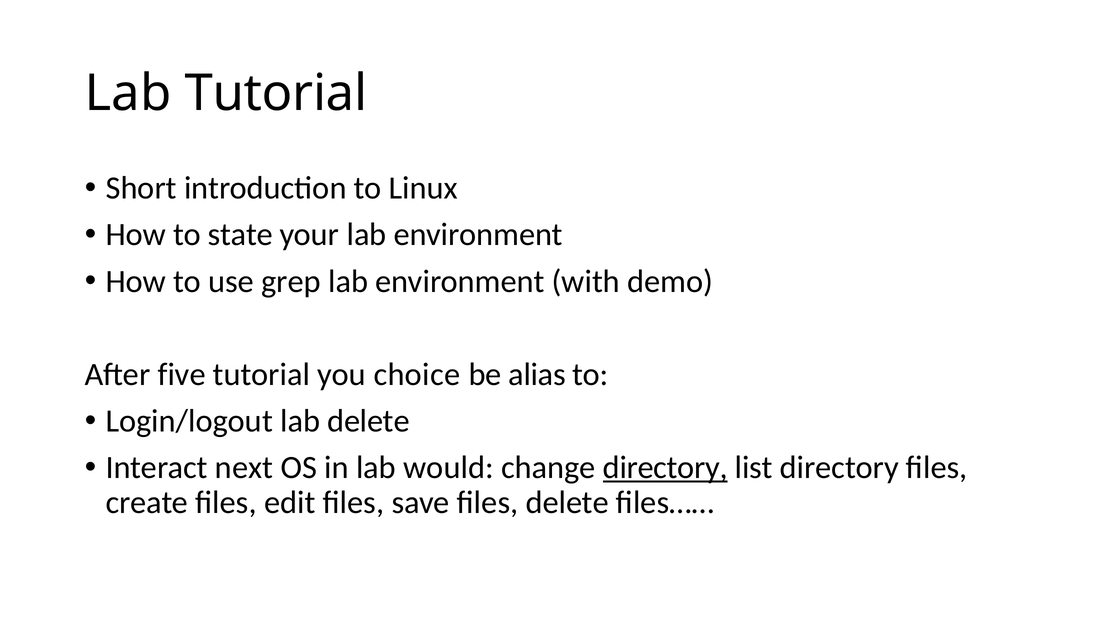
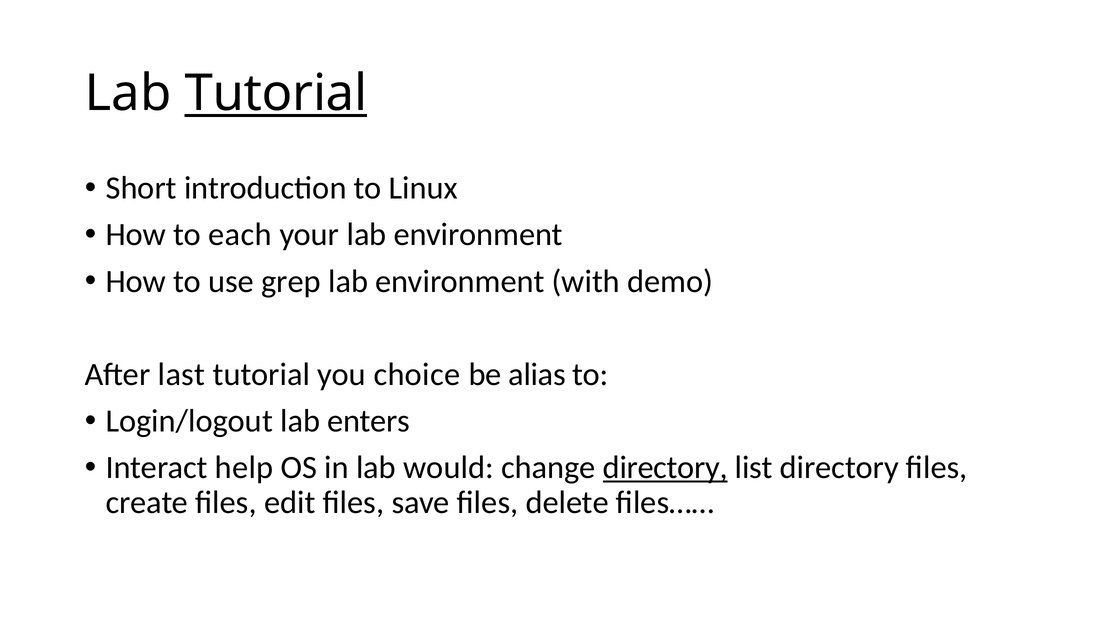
Tutorial at (276, 93) underline: none -> present
state: state -> each
five: five -> last
lab delete: delete -> enters
next: next -> help
